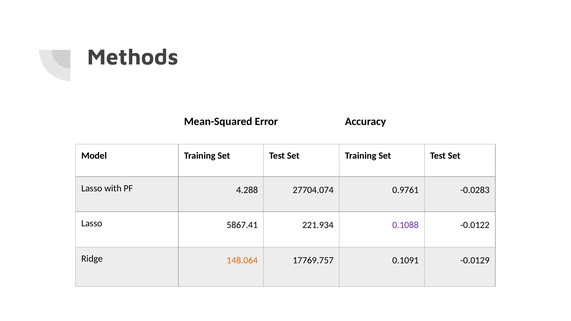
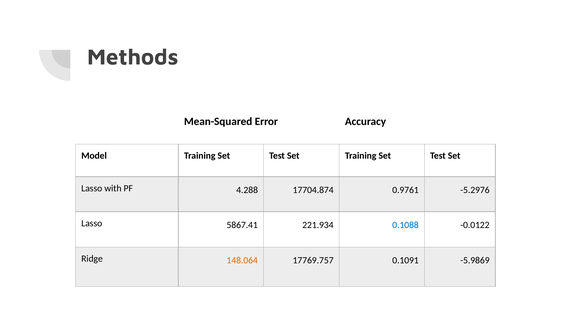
27704.074: 27704.074 -> 17704.874
-0.0283: -0.0283 -> -5.2976
0.1088 colour: purple -> blue
-0.0129: -0.0129 -> -5.9869
